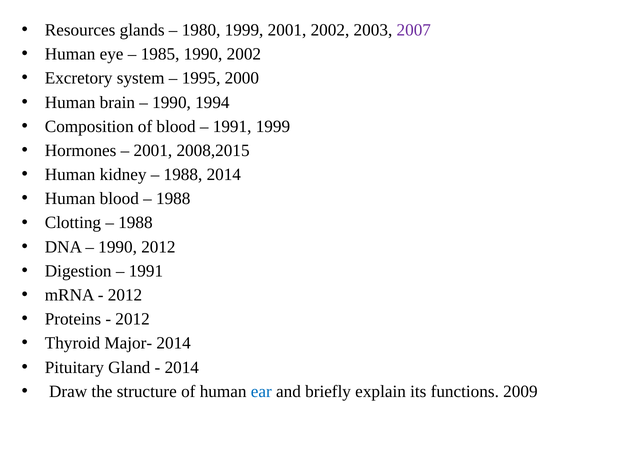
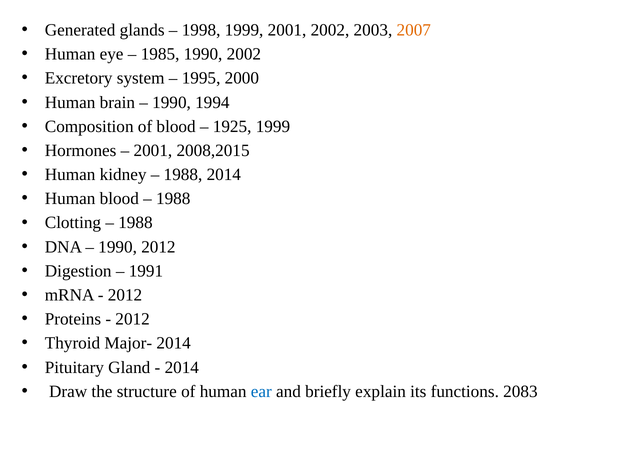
Resources: Resources -> Generated
1980: 1980 -> 1998
2007 colour: purple -> orange
1991 at (232, 126): 1991 -> 1925
2009: 2009 -> 2083
